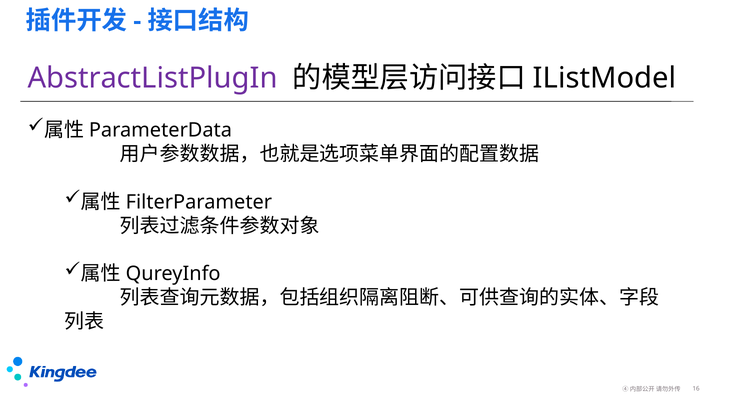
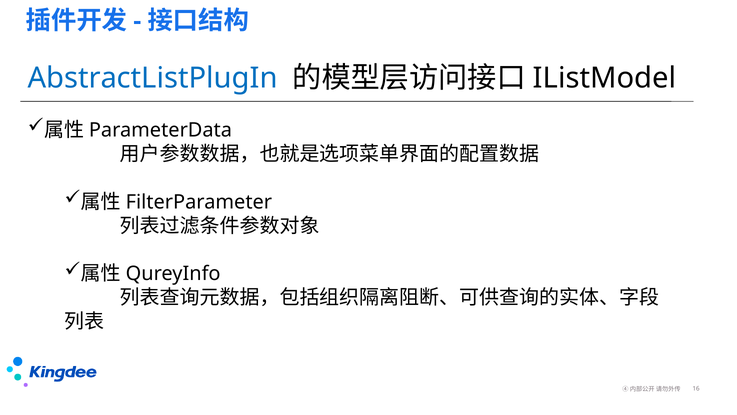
AbstractListPlugIn colour: purple -> blue
